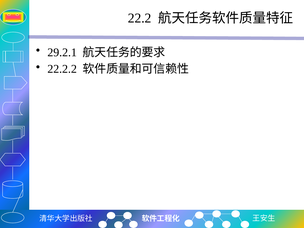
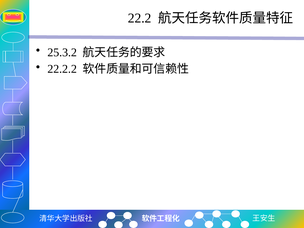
29.2.1: 29.2.1 -> 25.3.2
